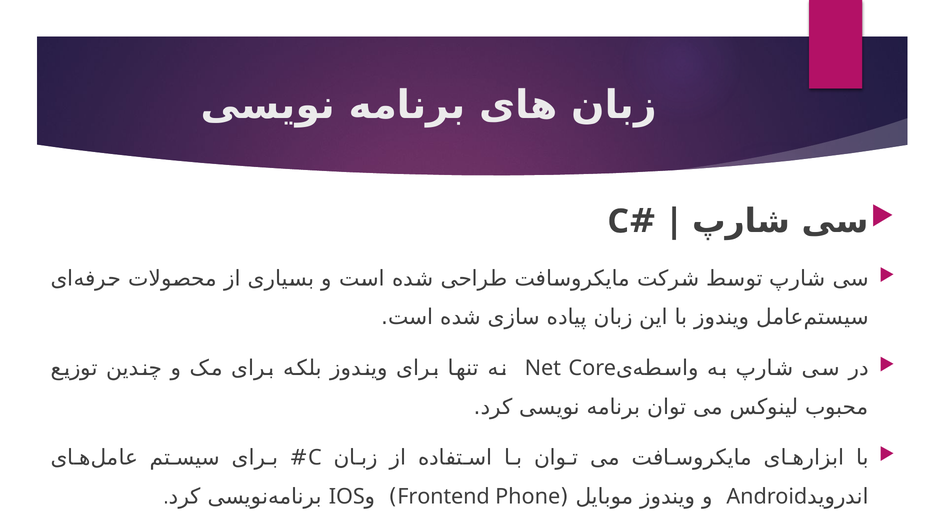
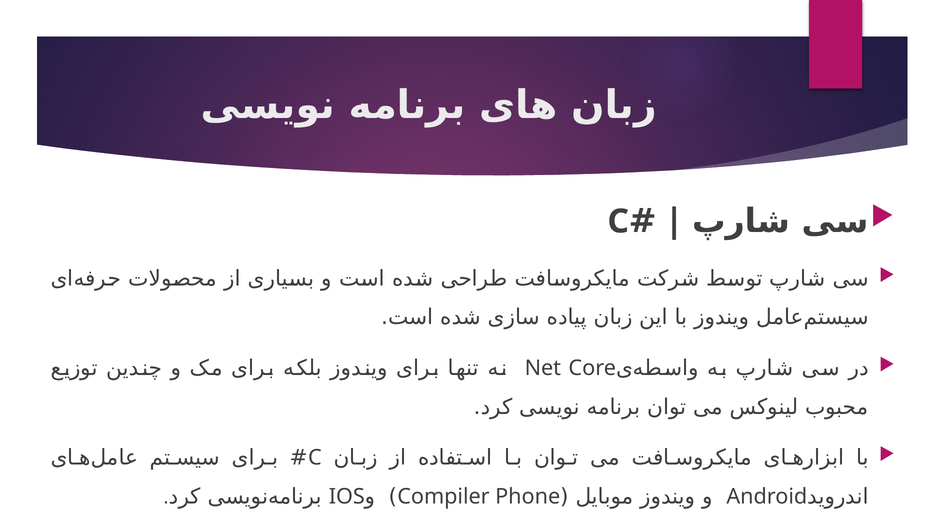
Frontend: Frontend -> Compiler
